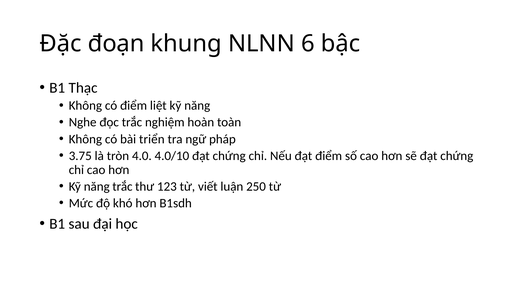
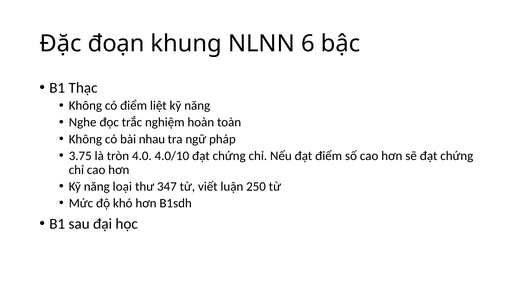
triển: triển -> nhau
năng trắc: trắc -> loại
123: 123 -> 347
